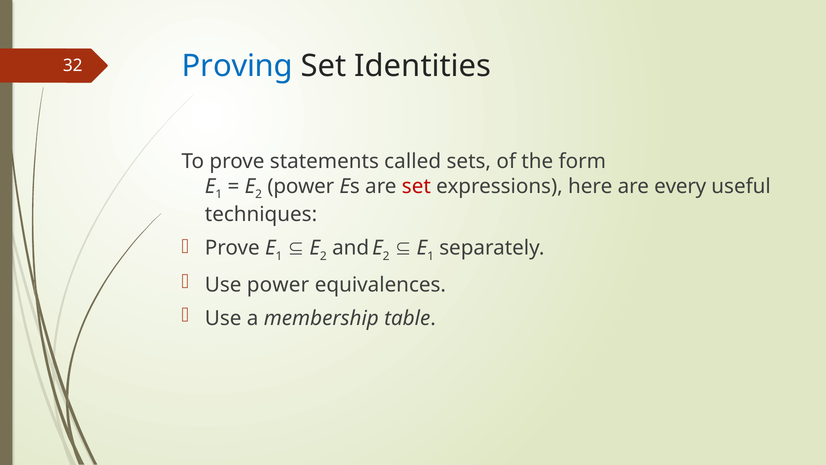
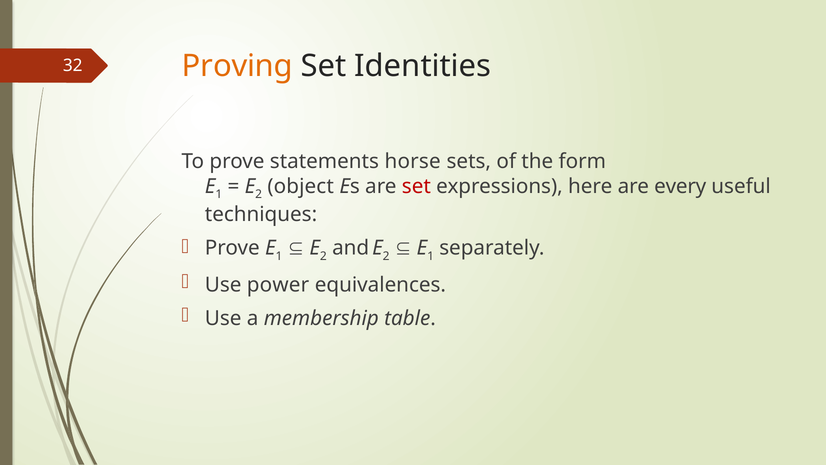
Proving colour: blue -> orange
called: called -> horse
power at (301, 186): power -> object
